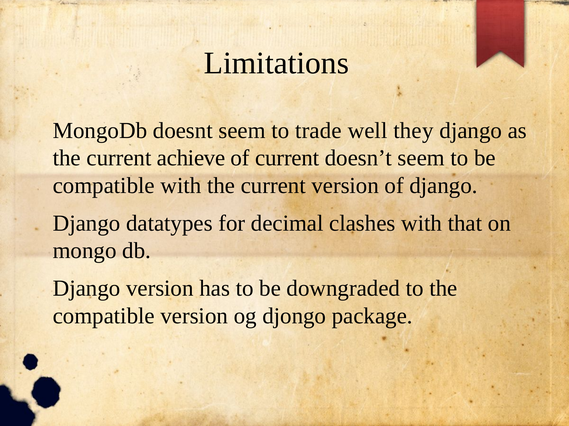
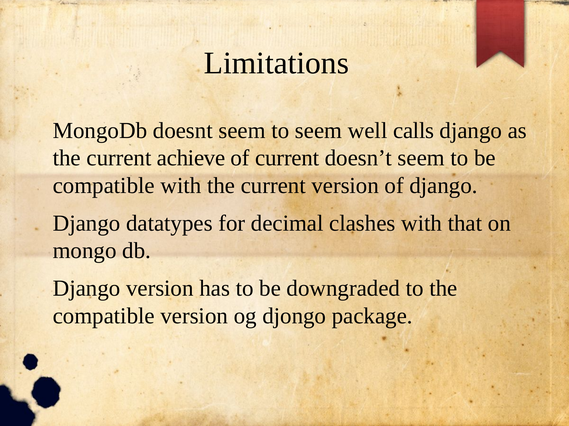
to trade: trade -> seem
they: they -> calls
